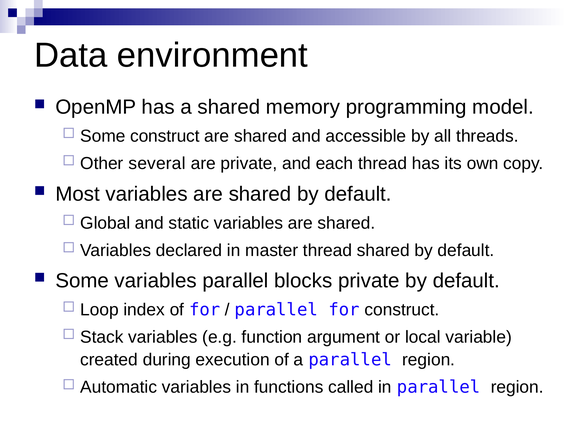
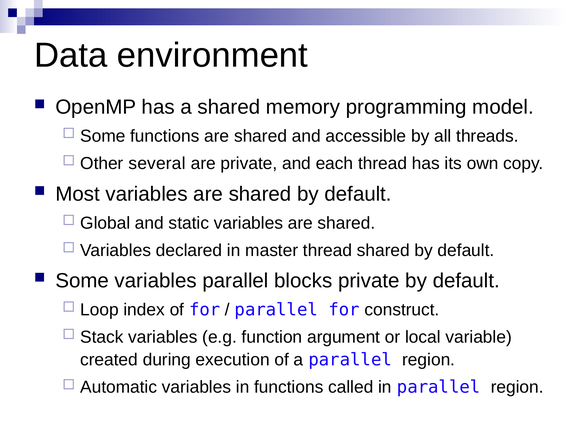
Some construct: construct -> functions
